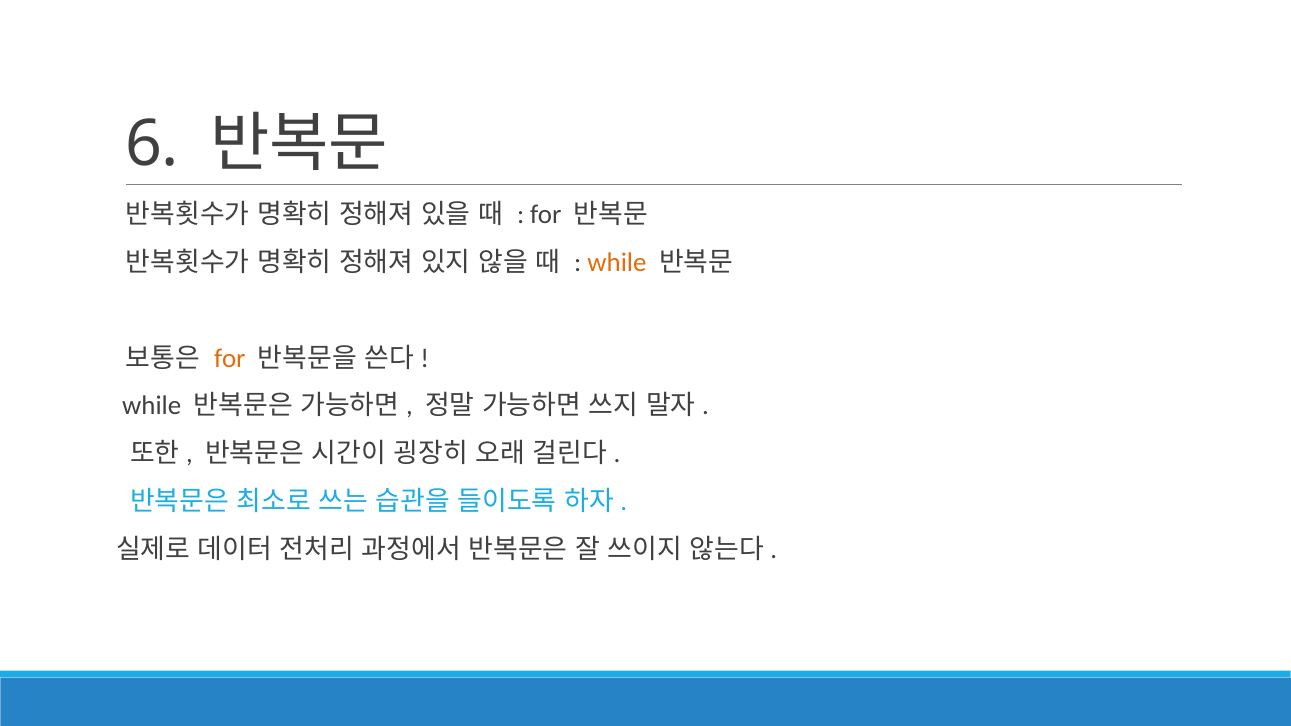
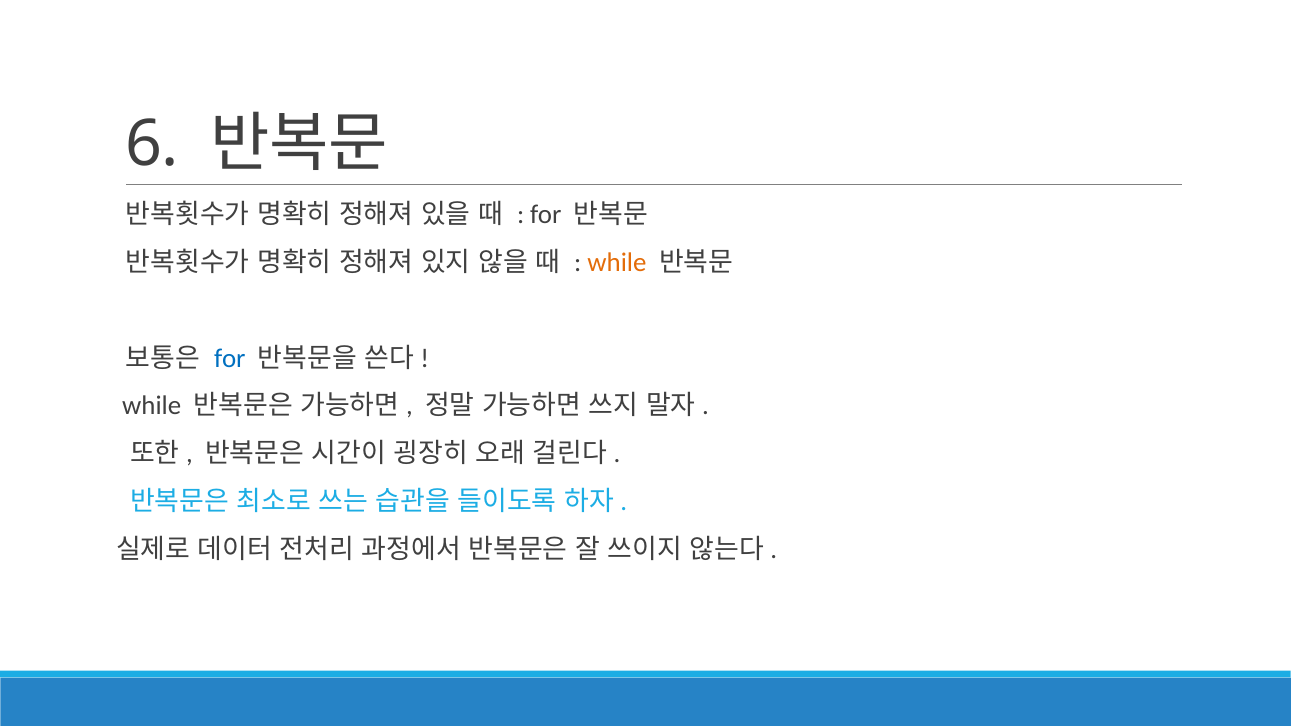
for at (230, 358) colour: orange -> blue
